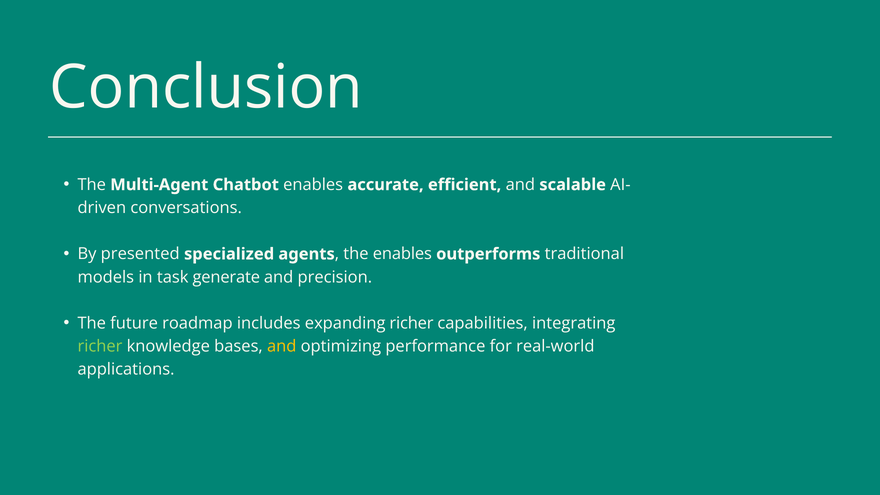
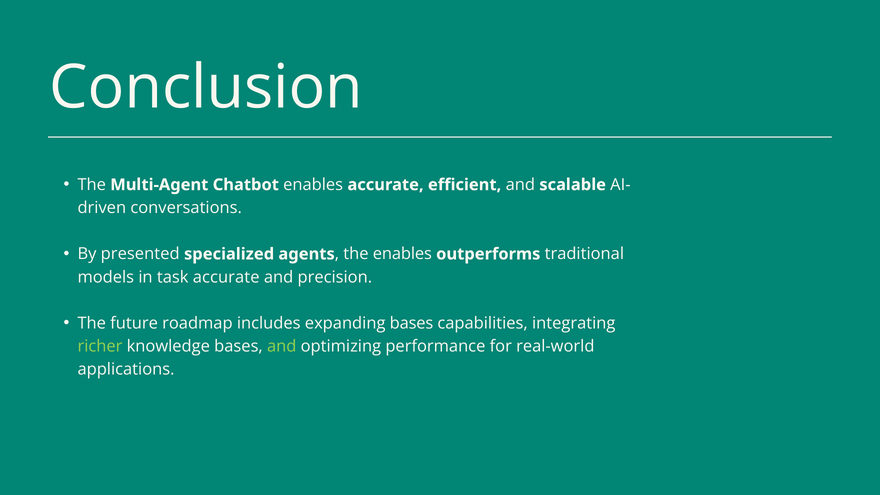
task generate: generate -> accurate
expanding richer: richer -> bases
and at (282, 346) colour: yellow -> light green
